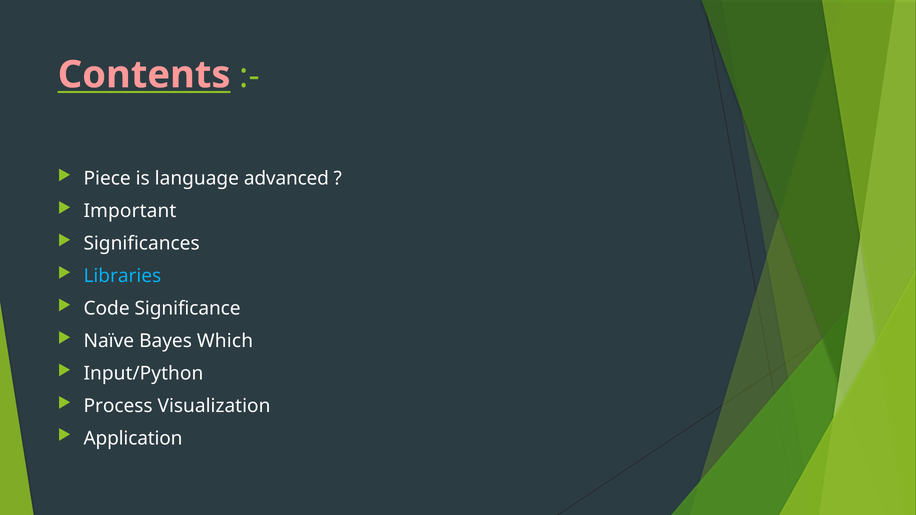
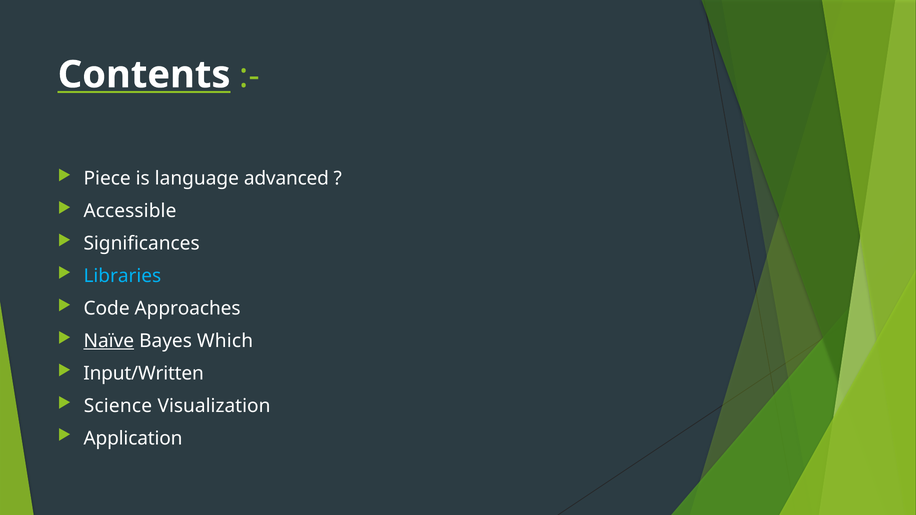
Contents colour: pink -> white
Important: Important -> Accessible
Significance: Significance -> Approaches
Naïve underline: none -> present
Input/Python: Input/Python -> Input/Written
Process: Process -> Science
